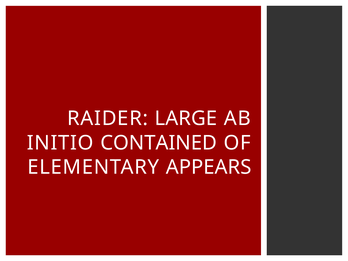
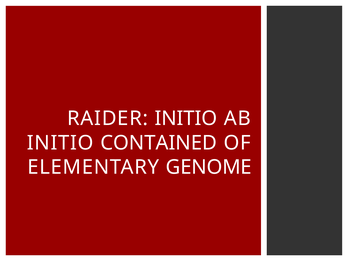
RAIDER LARGE: LARGE -> INITIO
APPEARS: APPEARS -> GENOME
